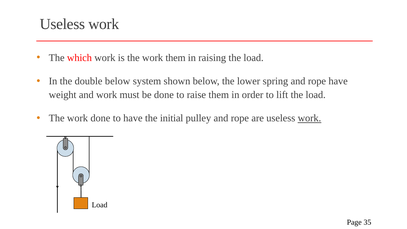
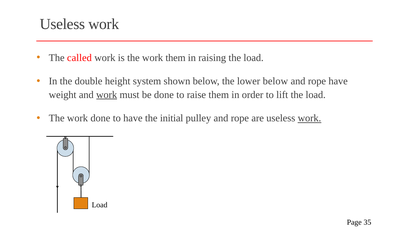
which: which -> called
double below: below -> height
lower spring: spring -> below
work at (107, 95) underline: none -> present
